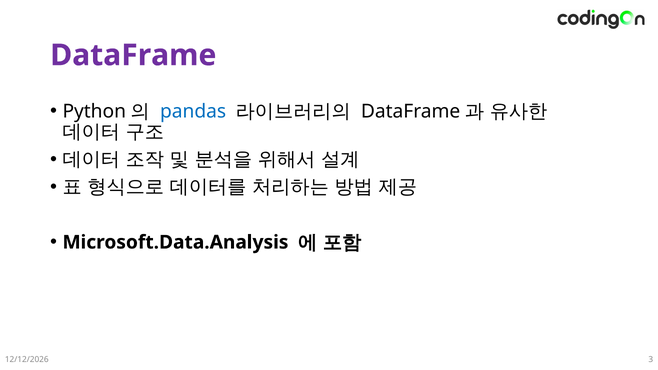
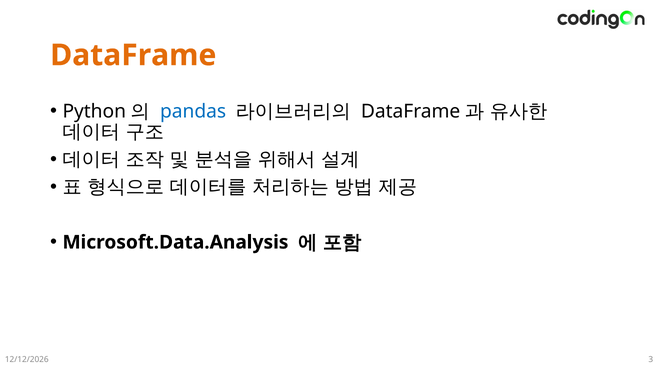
DataFrame at (133, 55) colour: purple -> orange
